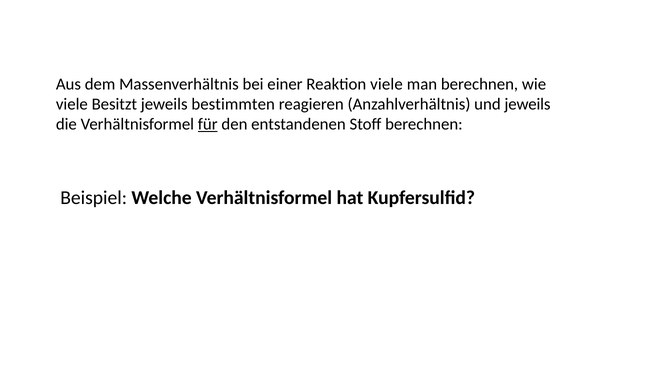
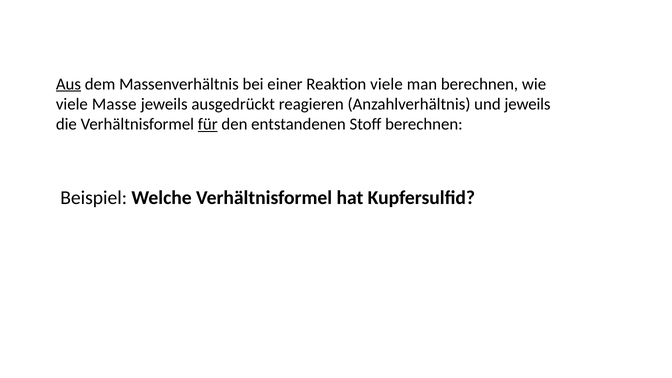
Aus underline: none -> present
Besitzt: Besitzt -> Masse
bestimmten: bestimmten -> ausgedrückt
